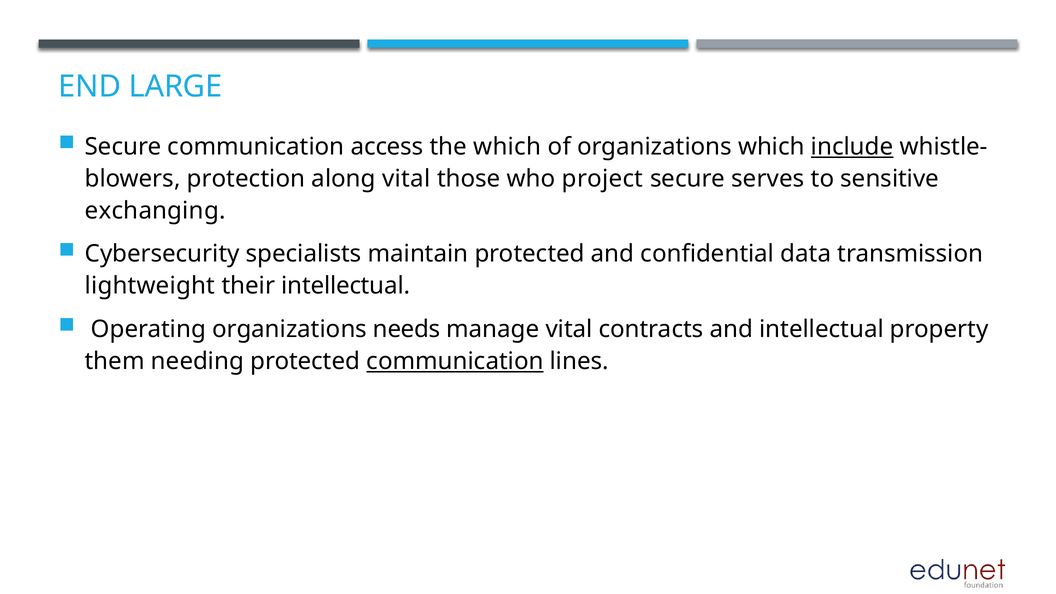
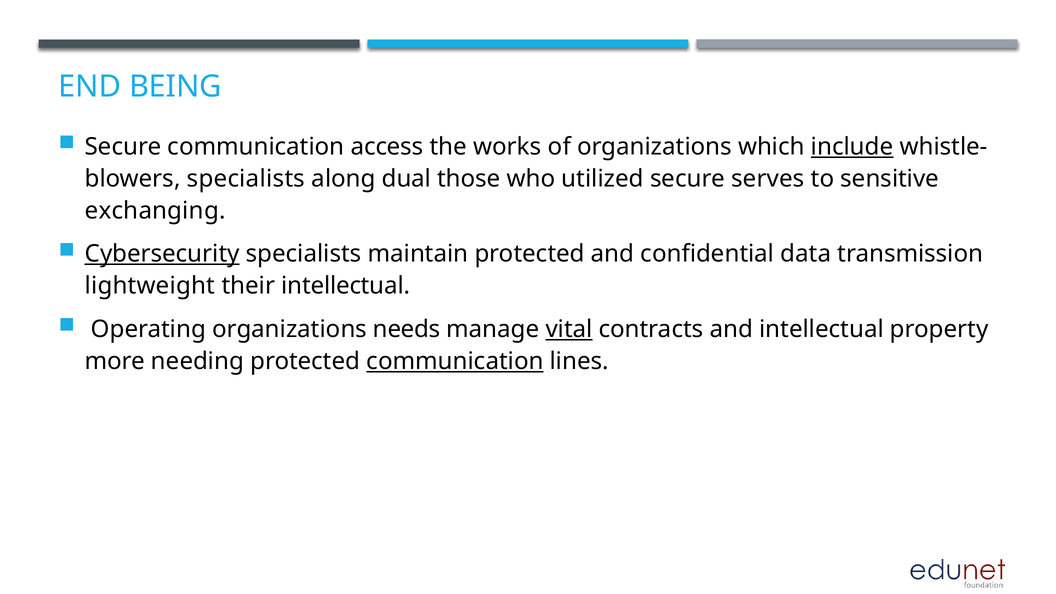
LARGE: LARGE -> BEING
the which: which -> works
protection at (246, 179): protection -> specialists
along vital: vital -> dual
project: project -> utilized
Cybersecurity underline: none -> present
vital at (569, 329) underline: none -> present
them: them -> more
